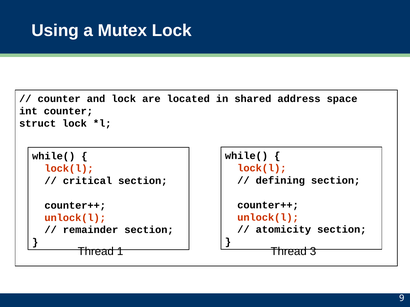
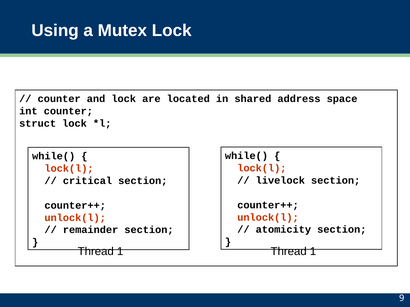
defining: defining -> livelock
1 Thread 3: 3 -> 1
